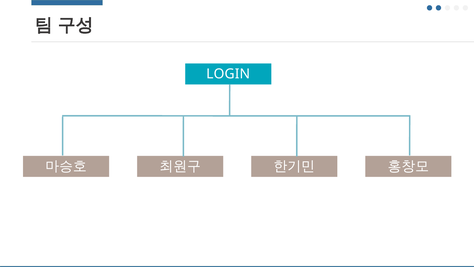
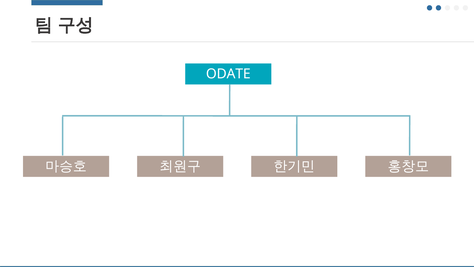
LOGIN: LOGIN -> ODATE
